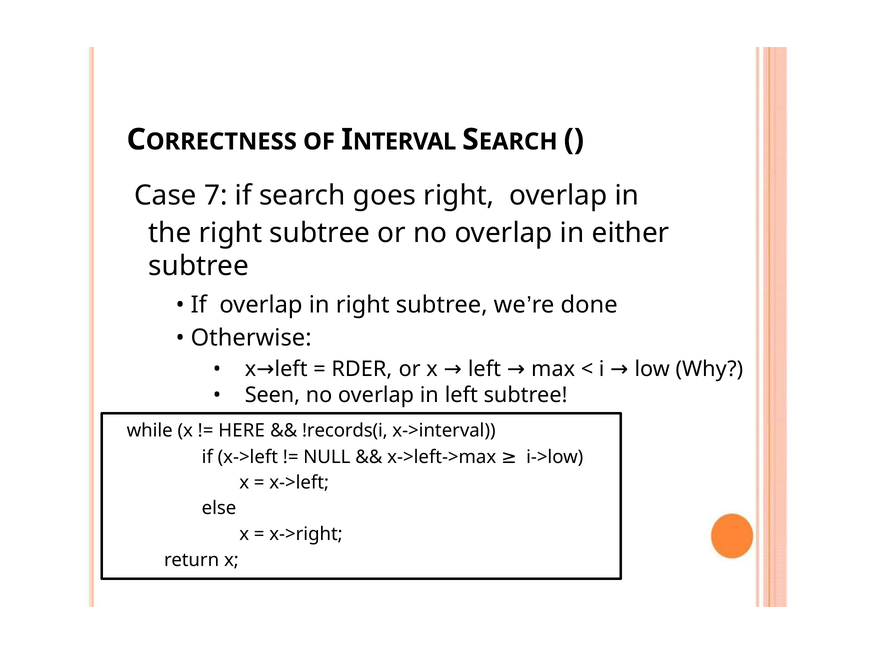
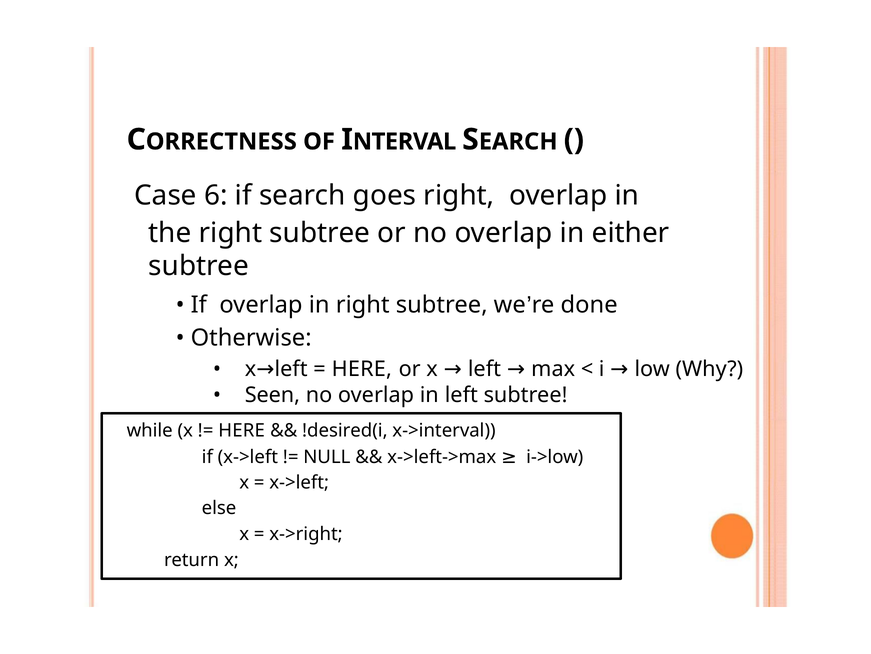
7: 7 -> 6
RDER at (362, 369): RDER -> HERE
!records(i: !records(i -> !desired(i
